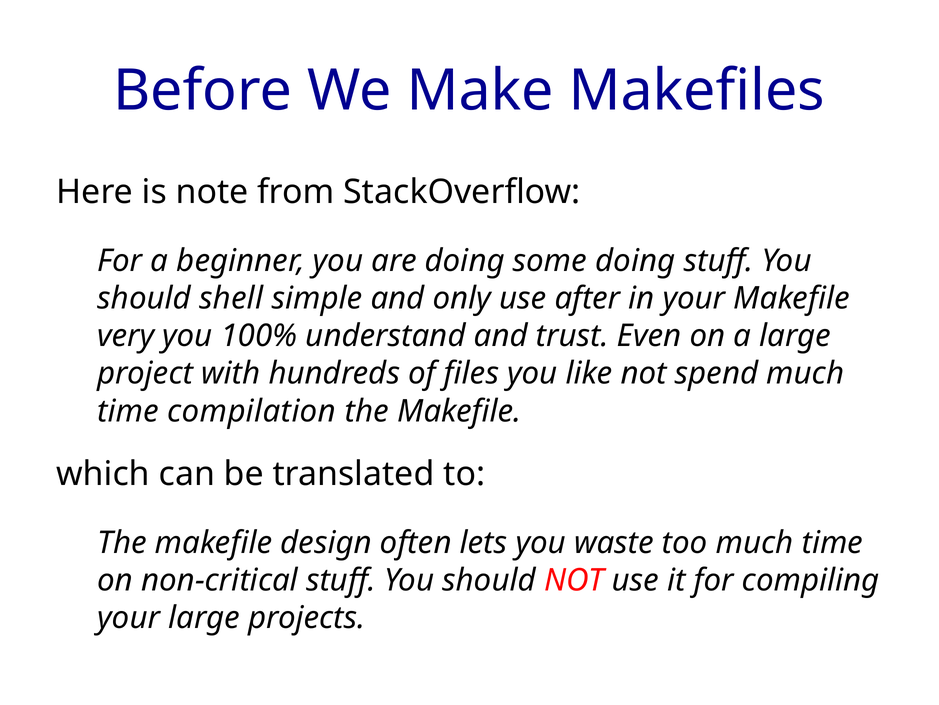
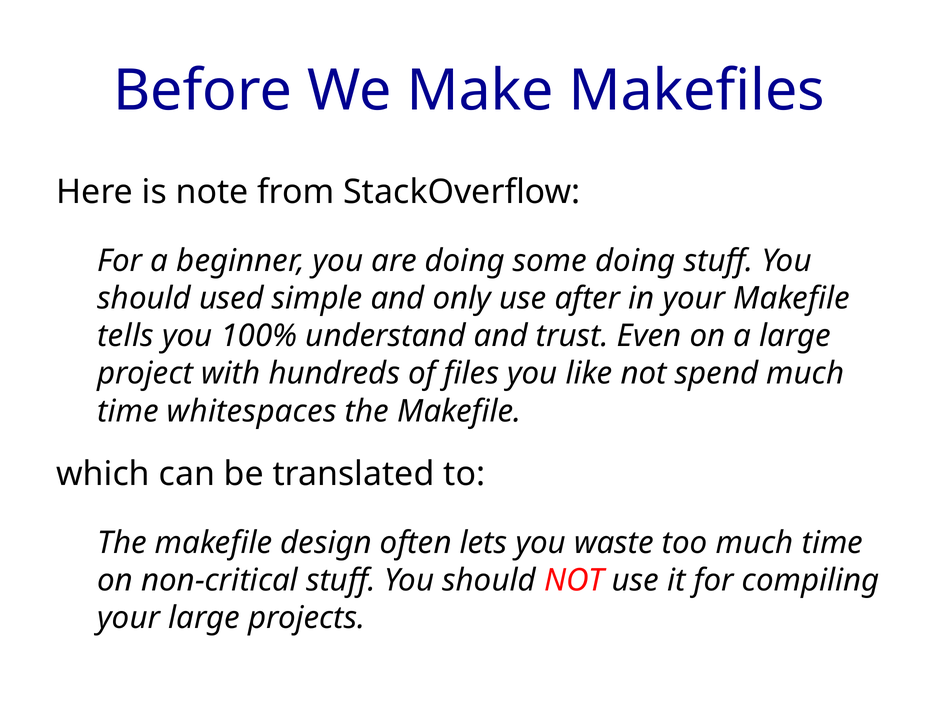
shell: shell -> used
very: very -> tells
compilation: compilation -> whitespaces
